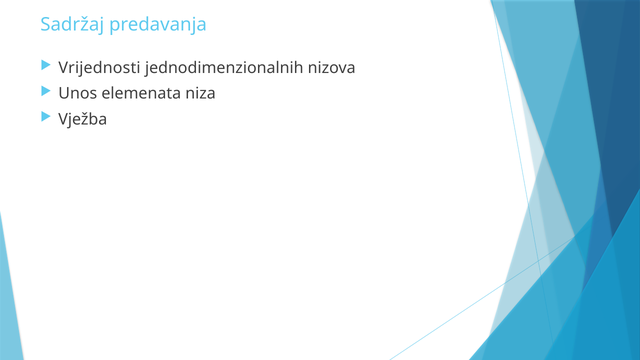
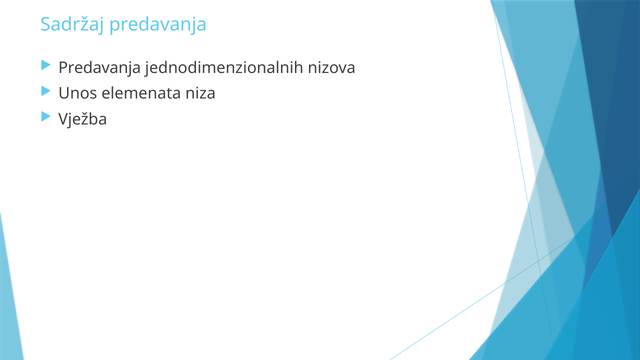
Vrijednosti at (100, 68): Vrijednosti -> Predavanja
